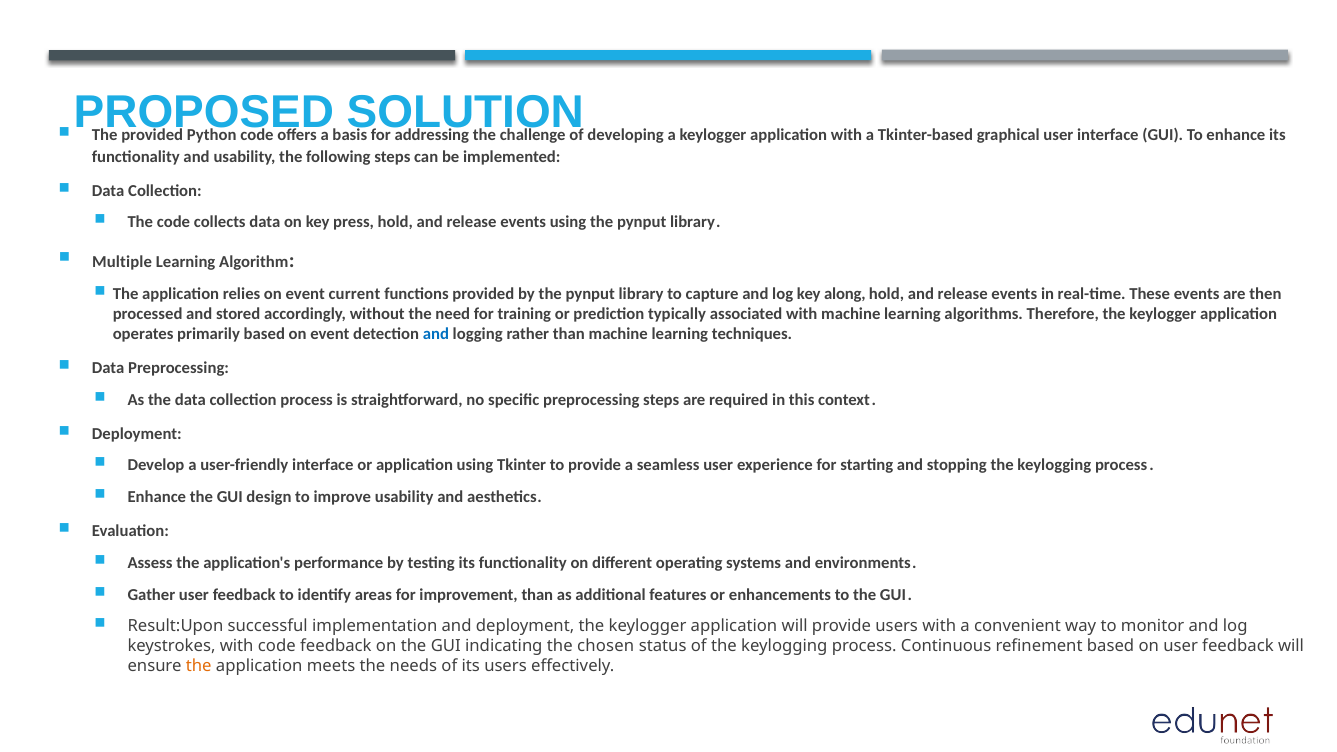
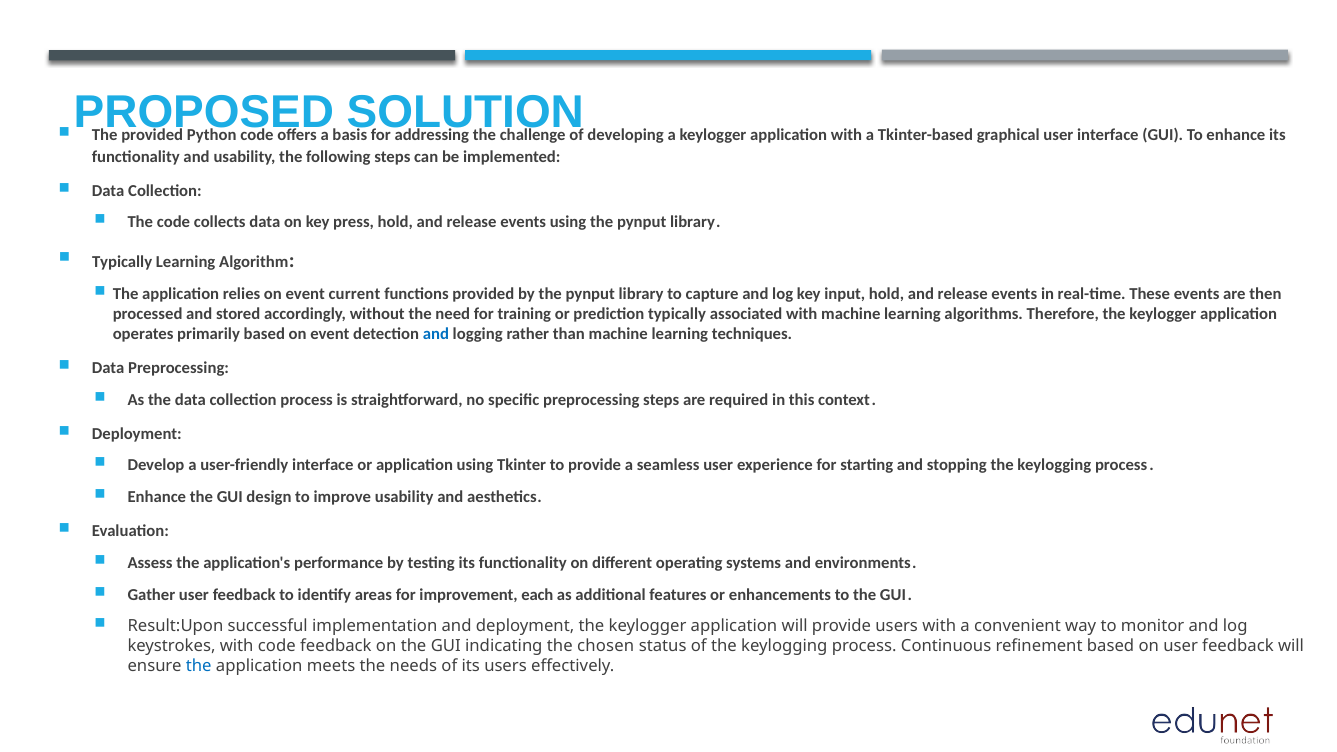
Multiple at (122, 262): Multiple -> Typically
along: along -> input
improvement than: than -> each
the at (199, 666) colour: orange -> blue
